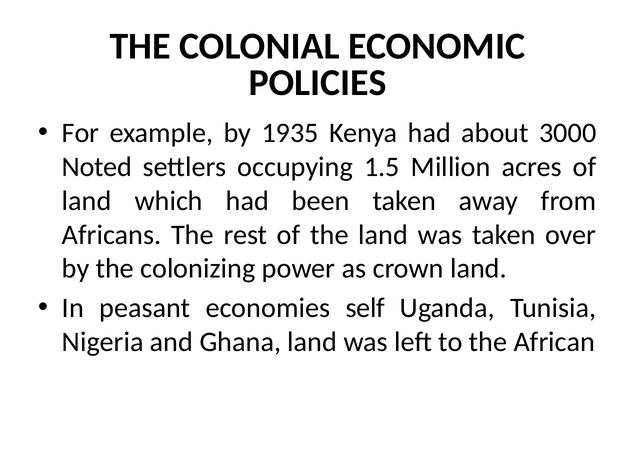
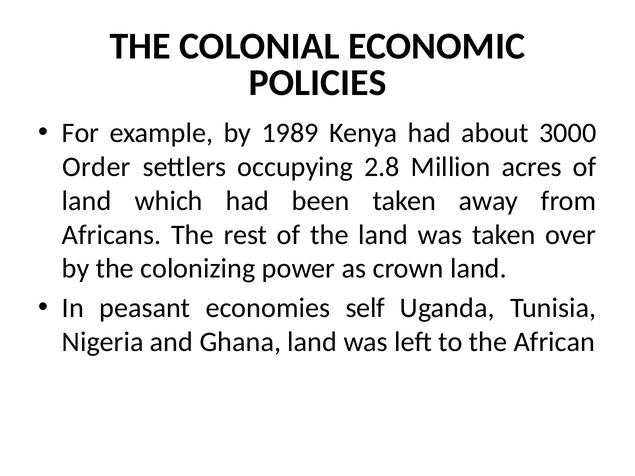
1935: 1935 -> 1989
Noted: Noted -> Order
1.5: 1.5 -> 2.8
